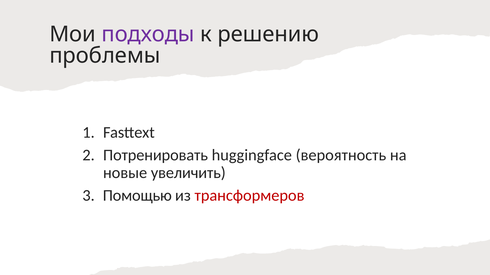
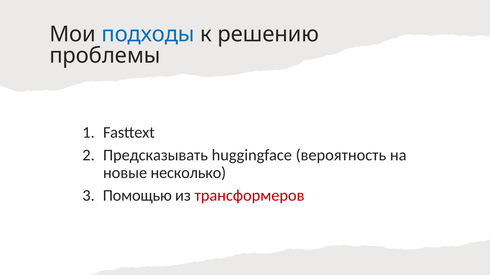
подходы colour: purple -> blue
Потренировать: Потренировать -> Предсказывать
увеличить: увеличить -> несколько
